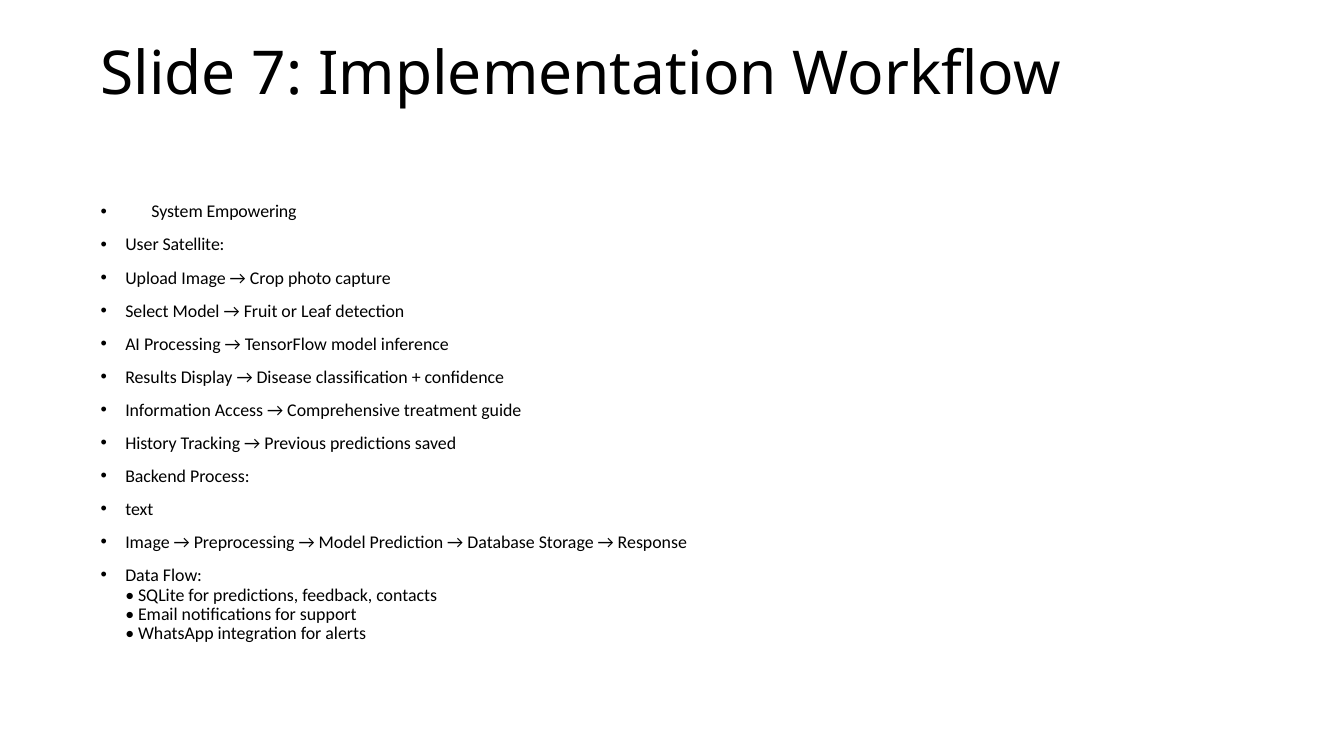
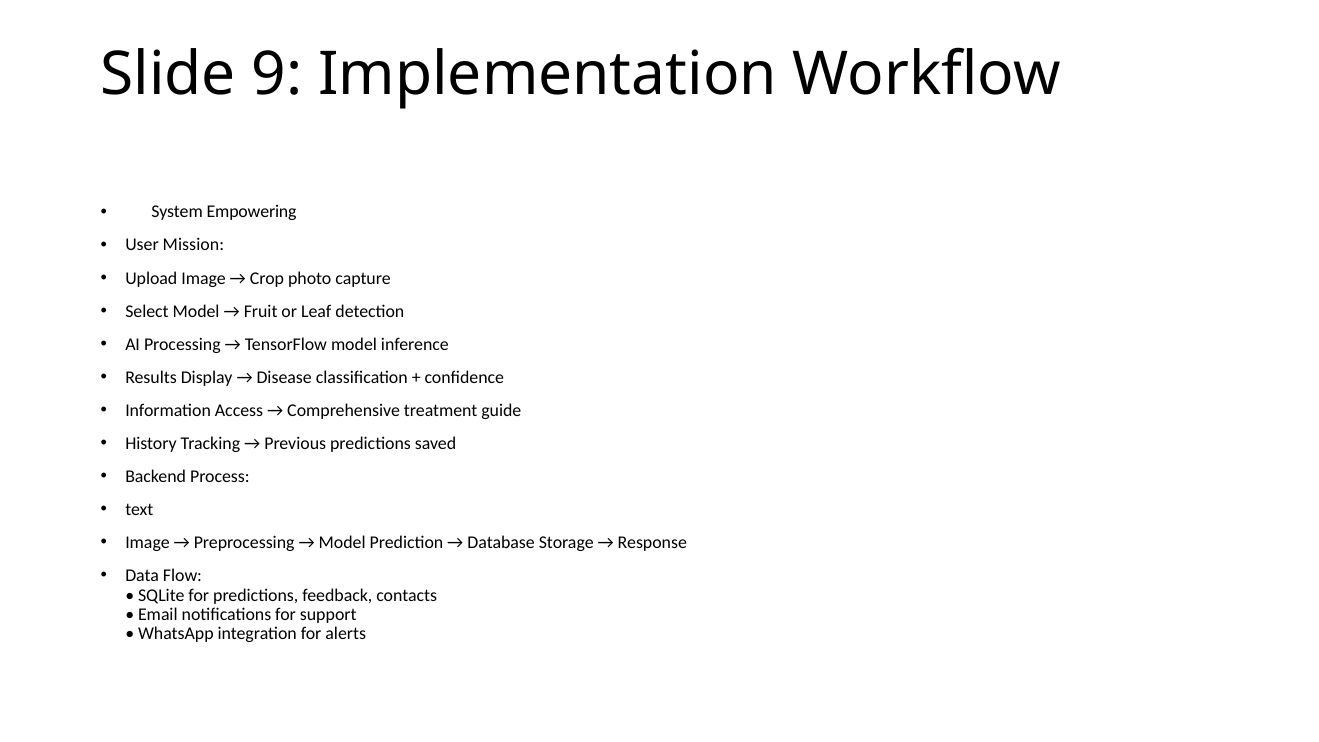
7: 7 -> 9
Satellite: Satellite -> Mission
